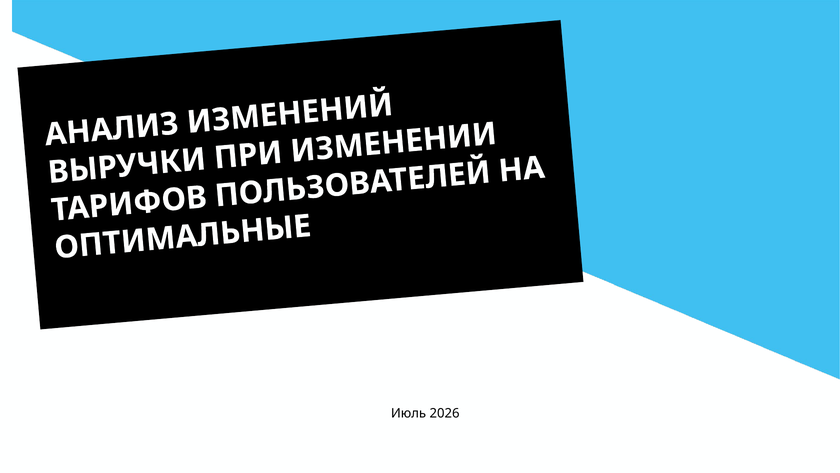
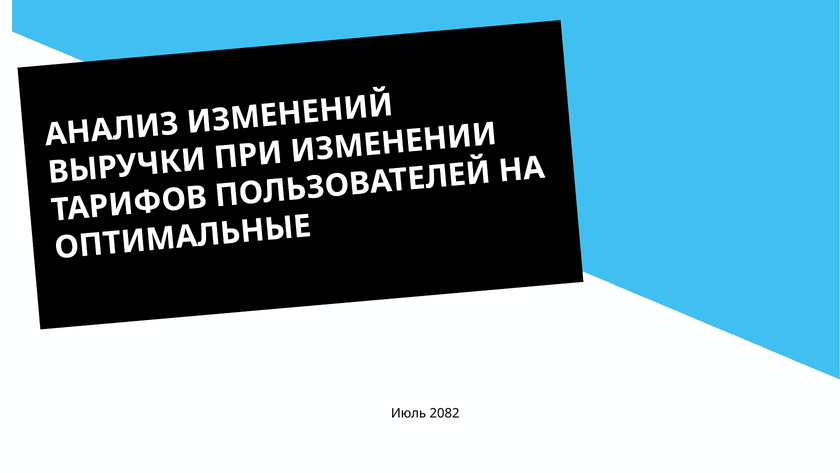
2026: 2026 -> 2082
